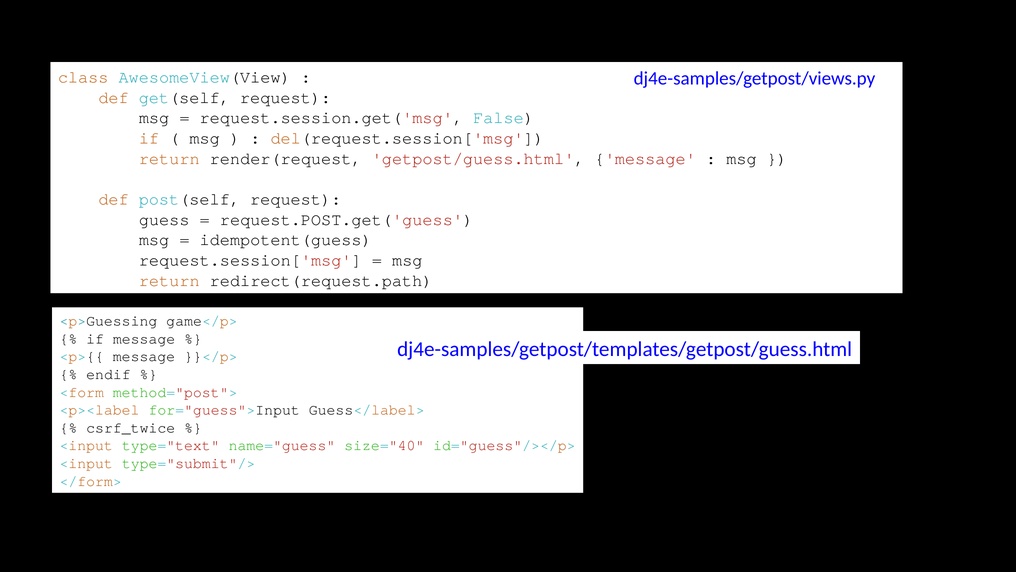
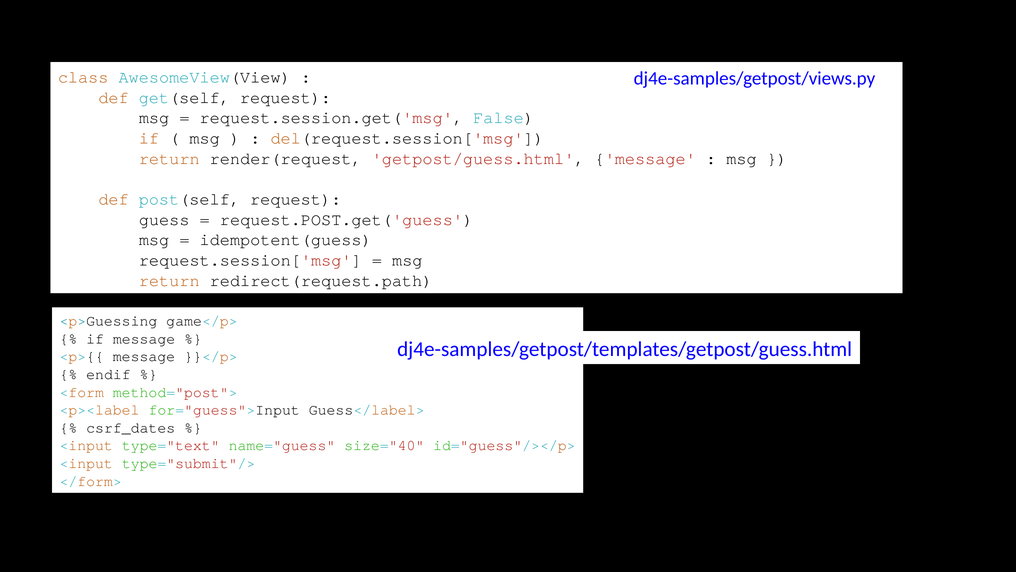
csrf_twice: csrf_twice -> csrf_dates
